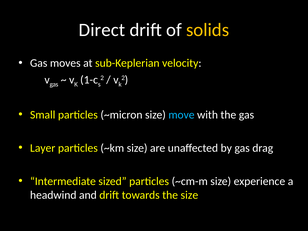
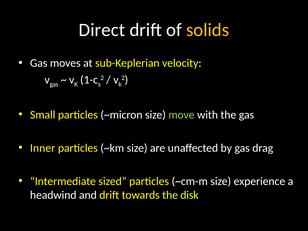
move colour: light blue -> light green
Layer: Layer -> Inner
the size: size -> disk
